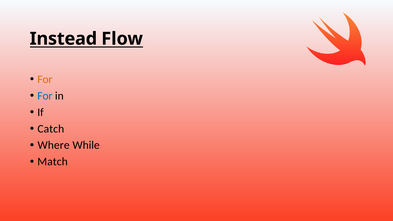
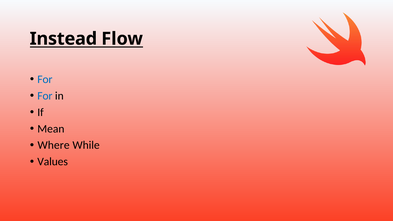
For at (45, 79) colour: orange -> blue
Catch: Catch -> Mean
Match: Match -> Values
